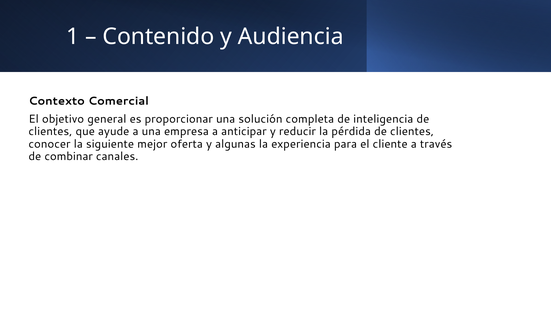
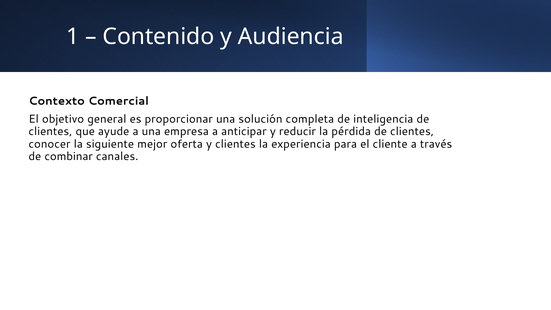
y algunas: algunas -> clientes
